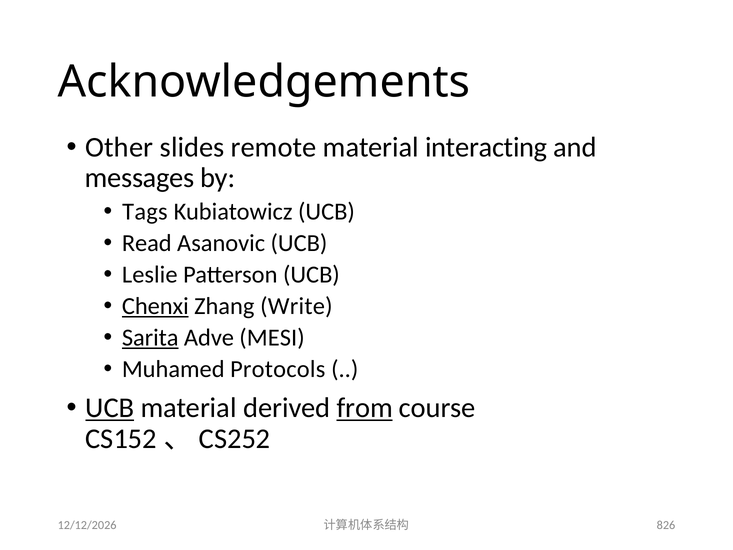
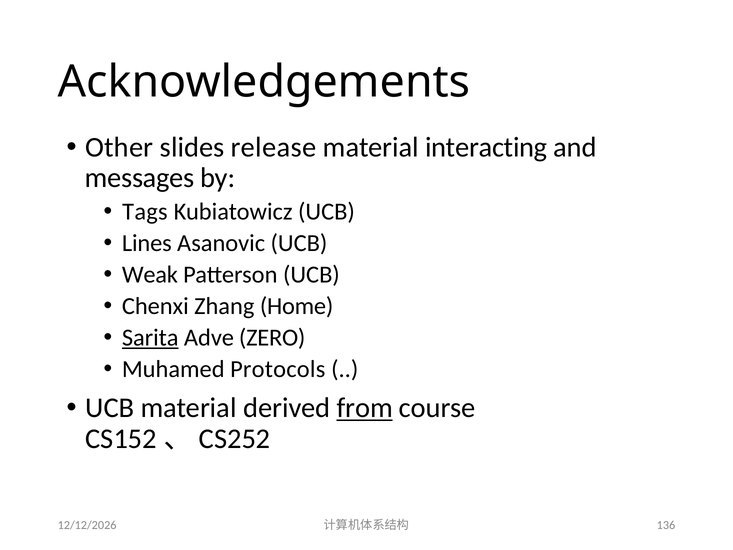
remote: remote -> release
Read: Read -> Lines
Leslie: Leslie -> Weak
Chenxi underline: present -> none
Write: Write -> Home
MESI: MESI -> ZERO
UCB at (110, 408) underline: present -> none
826: 826 -> 136
